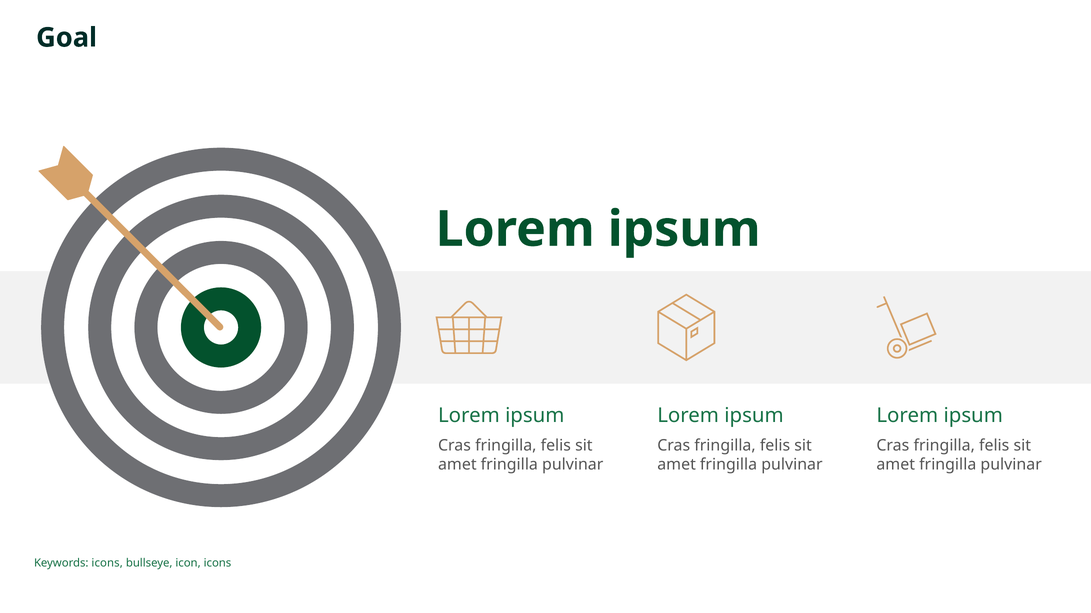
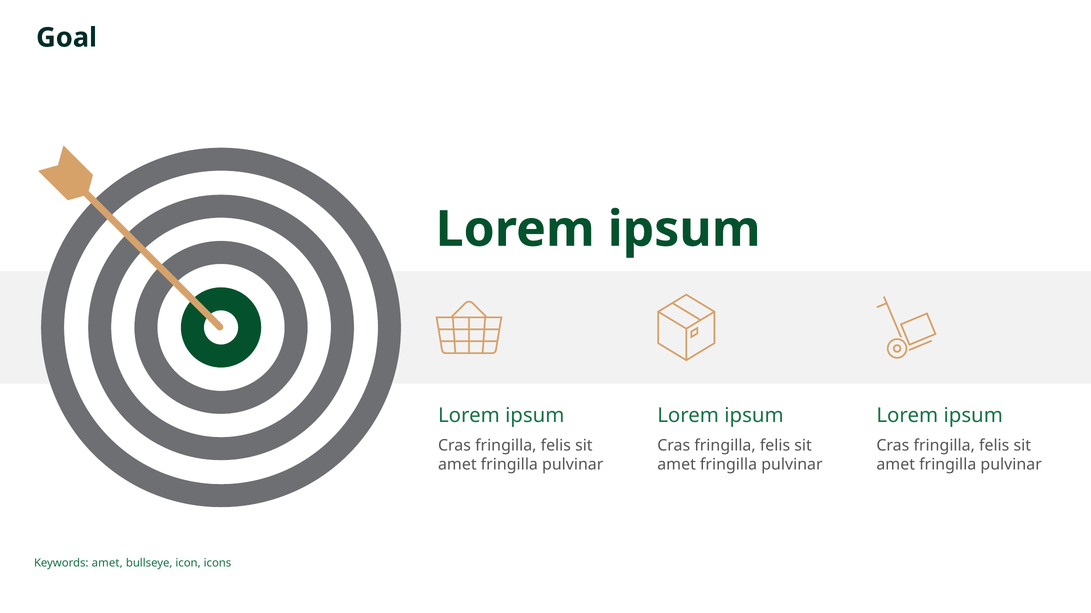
Keywords icons: icons -> amet
